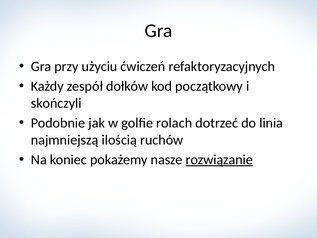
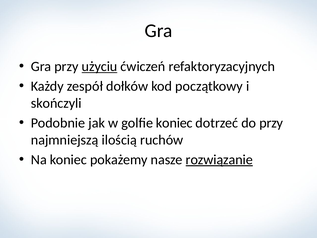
użyciu underline: none -> present
golfie rolach: rolach -> koniec
do linia: linia -> przy
